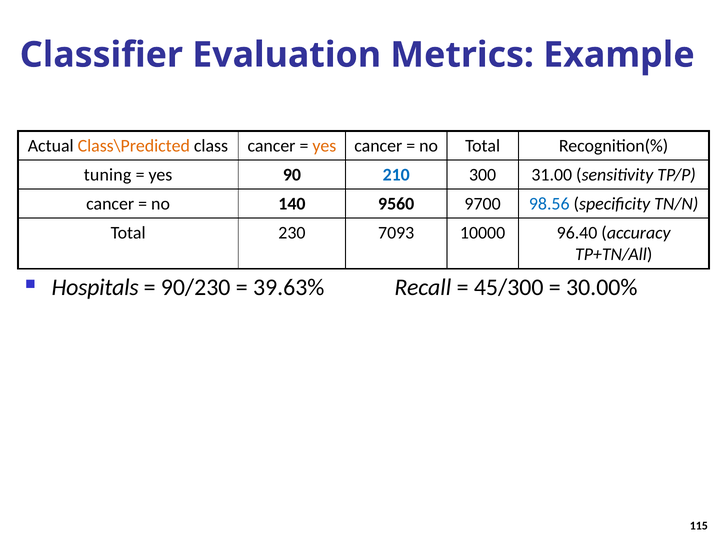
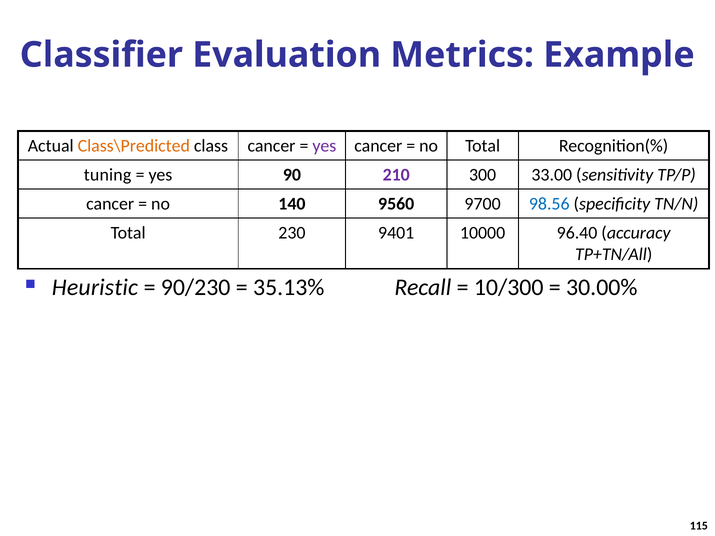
yes at (324, 146) colour: orange -> purple
210 colour: blue -> purple
31.00: 31.00 -> 33.00
7093: 7093 -> 9401
Hospitals: Hospitals -> Heuristic
39.63%: 39.63% -> 35.13%
45/300: 45/300 -> 10/300
